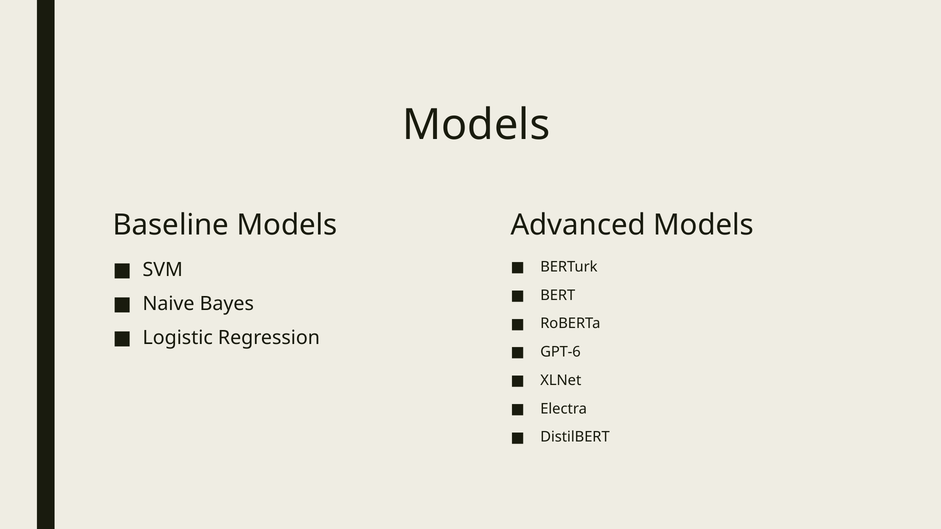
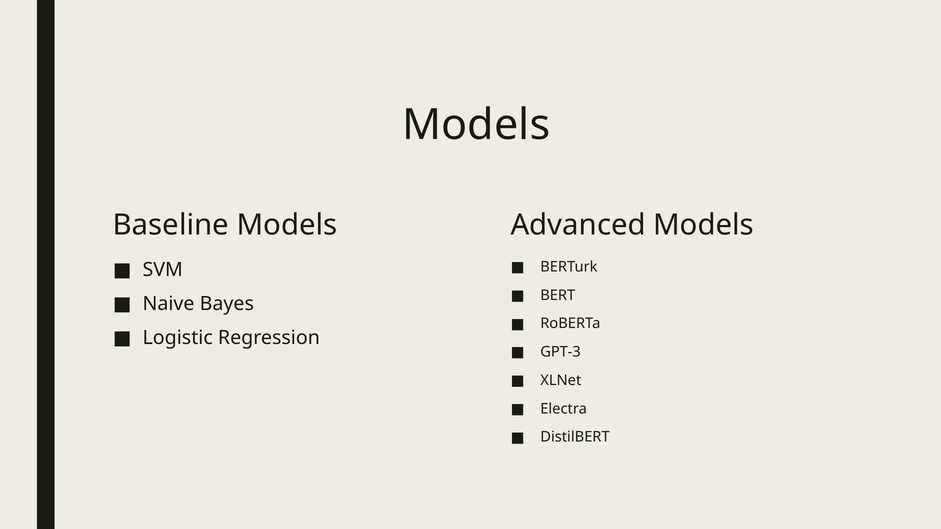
GPT-6: GPT-6 -> GPT-3
